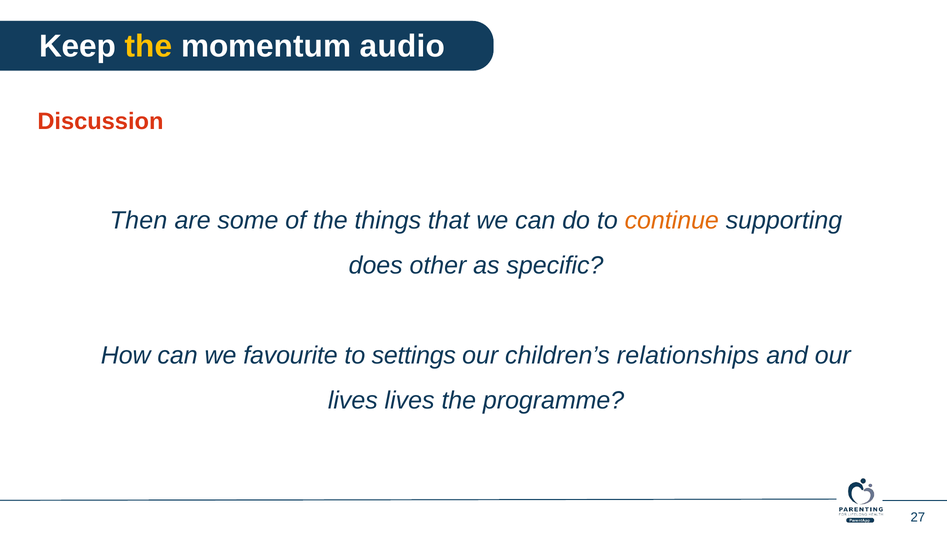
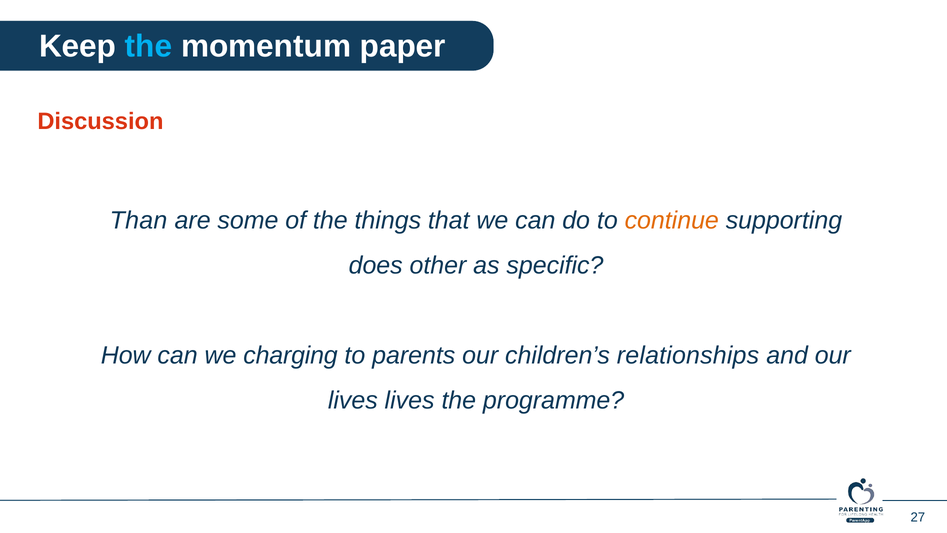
the at (149, 46) colour: yellow -> light blue
audio: audio -> paper
Then: Then -> Than
favourite: favourite -> charging
settings: settings -> parents
